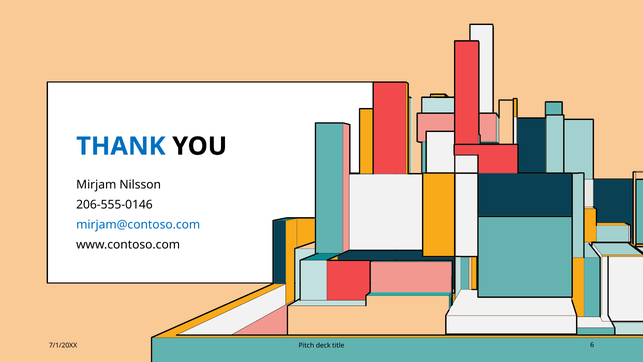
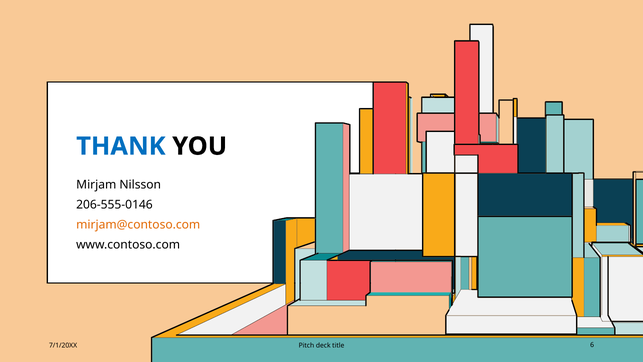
mirjam@contoso.com colour: blue -> orange
